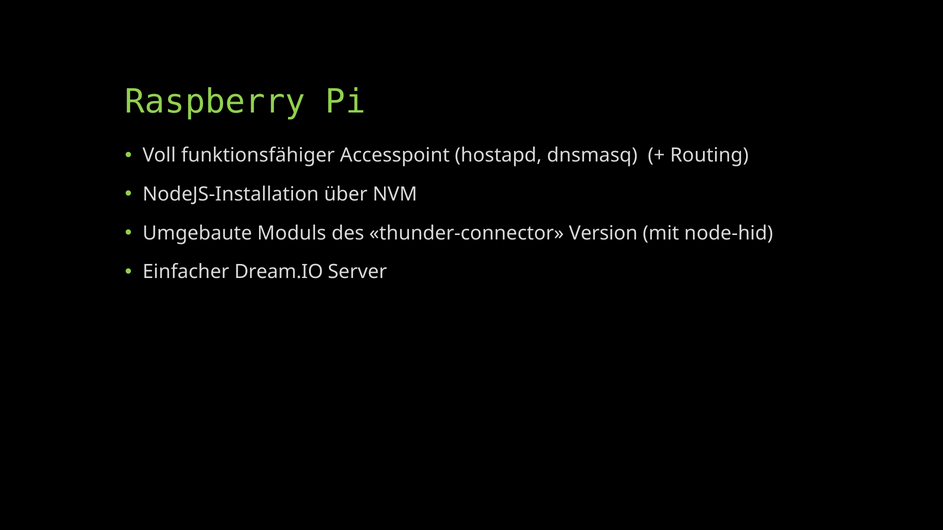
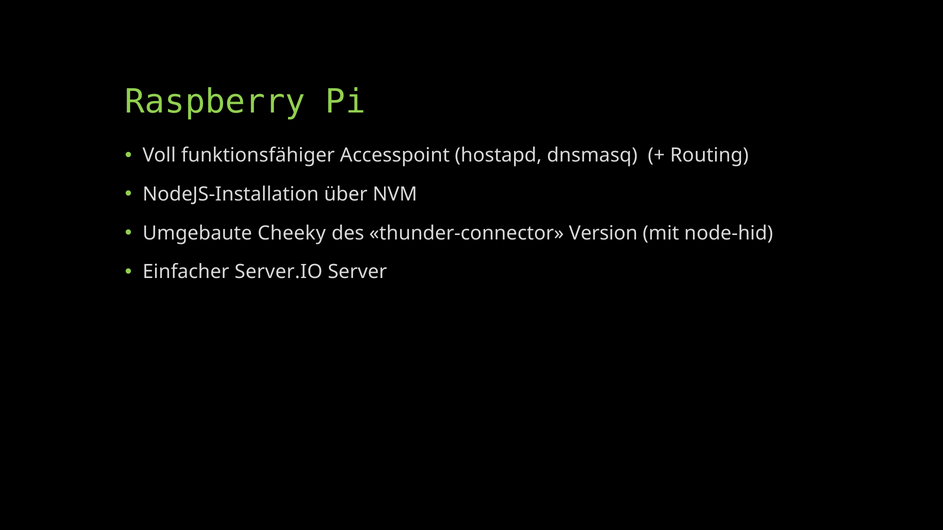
Moduls: Moduls -> Cheeky
Dream.IO: Dream.IO -> Server.IO
